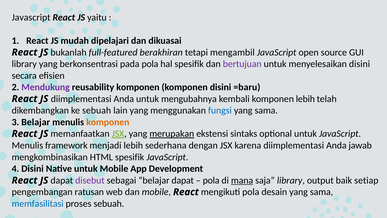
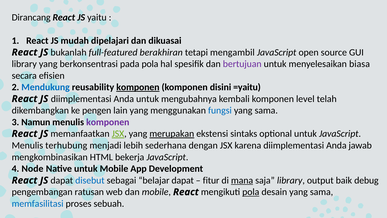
Javascript at (31, 17): Javascript -> Dirancang
menyelesaikan disini: disini -> biasa
Mendukung colour: purple -> blue
komponen at (138, 87) underline: none -> present
=baru: =baru -> =yaitu
komponen lebih: lebih -> level
ke sebuah: sebuah -> pengen
3 Belajar: Belajar -> Namun
komponen at (108, 122) colour: orange -> purple
framework: framework -> terhubung
HTML spesifik: spesifik -> bekerja
4 Disini: Disini -> Node
disebut colour: purple -> blue
pola at (211, 180): pola -> fitur
setiap: setiap -> debug
pola at (251, 192) underline: none -> present
